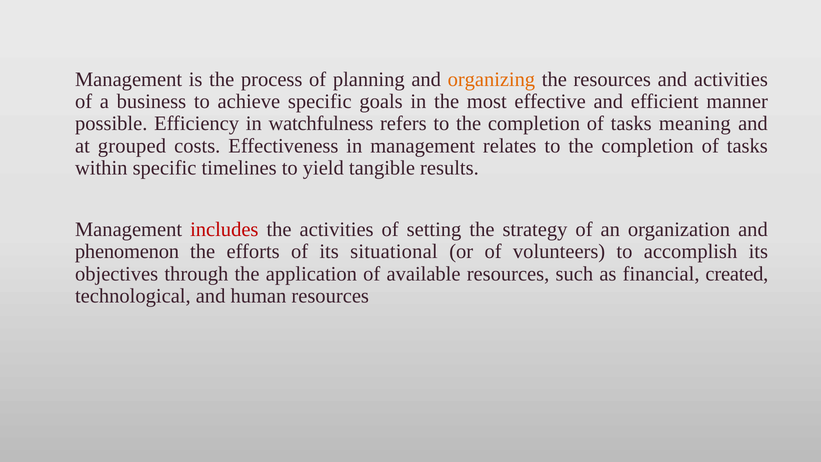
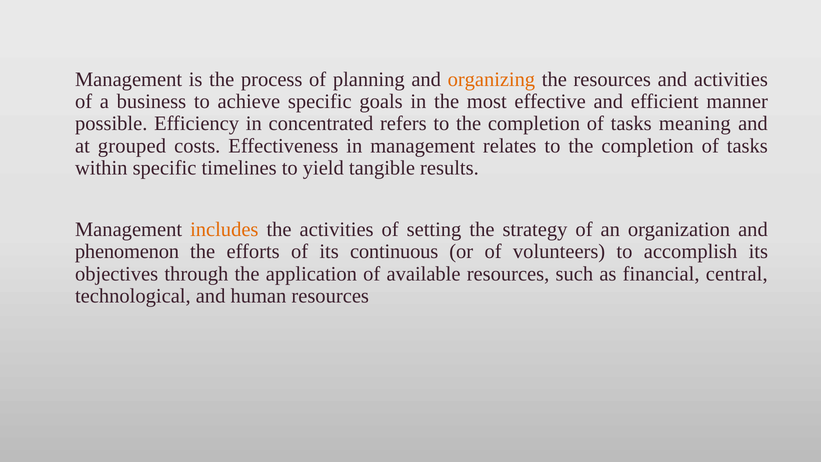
watchfulness: watchfulness -> concentrated
includes colour: red -> orange
situational: situational -> continuous
created: created -> central
